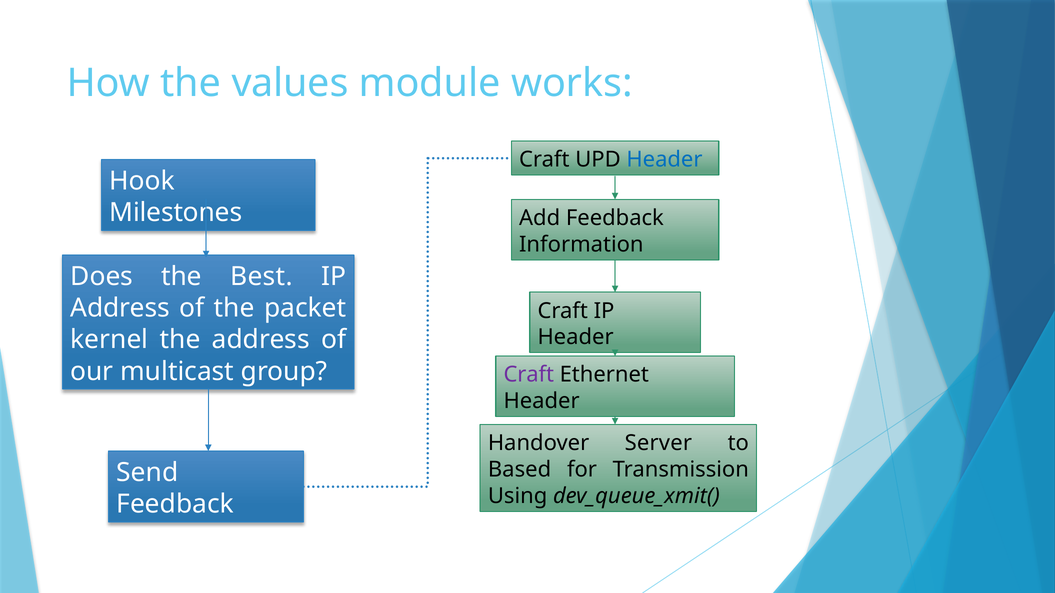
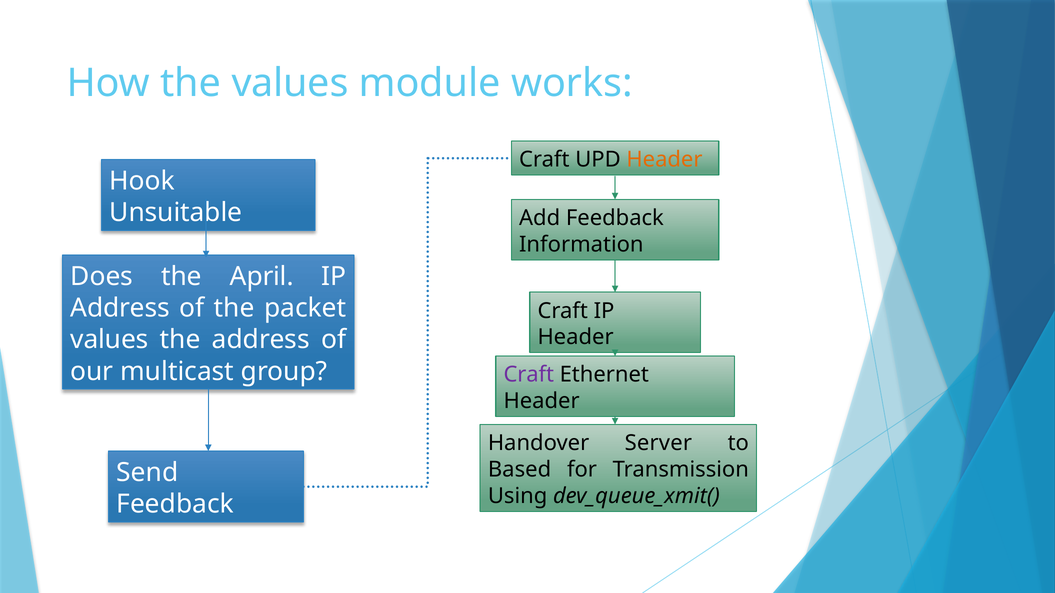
Header at (664, 160) colour: blue -> orange
Milestones: Milestones -> Unsuitable
Best: Best -> April
kernel at (109, 340): kernel -> values
